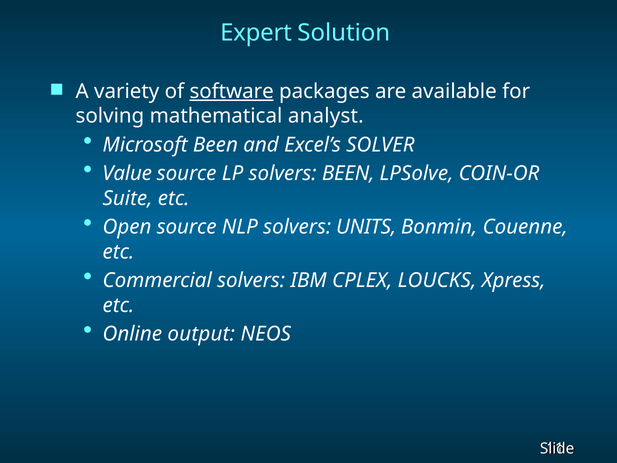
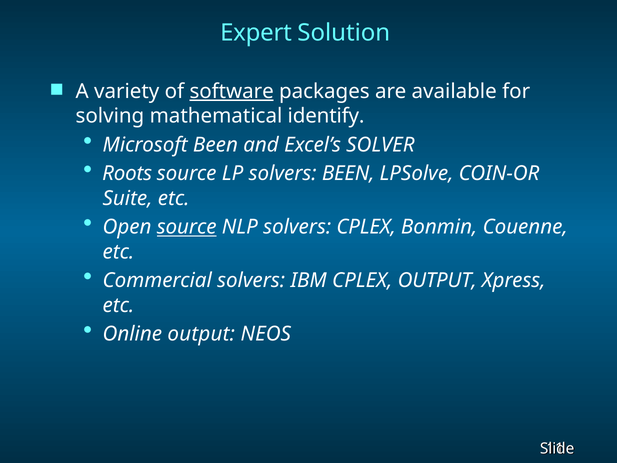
analyst: analyst -> identify
Value: Value -> Roots
source at (187, 227) underline: none -> present
solvers UNITS: UNITS -> CPLEX
CPLEX LOUCKS: LOUCKS -> OUTPUT
